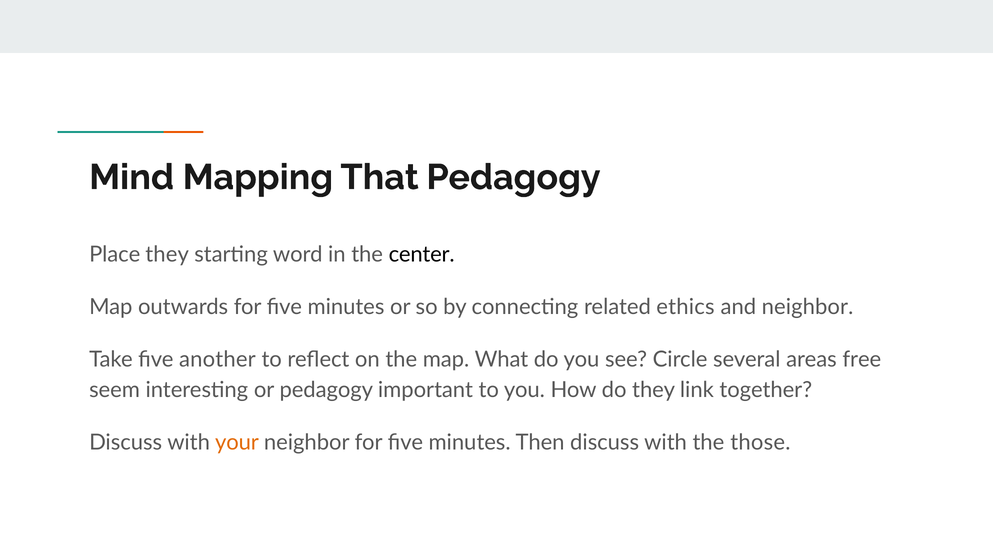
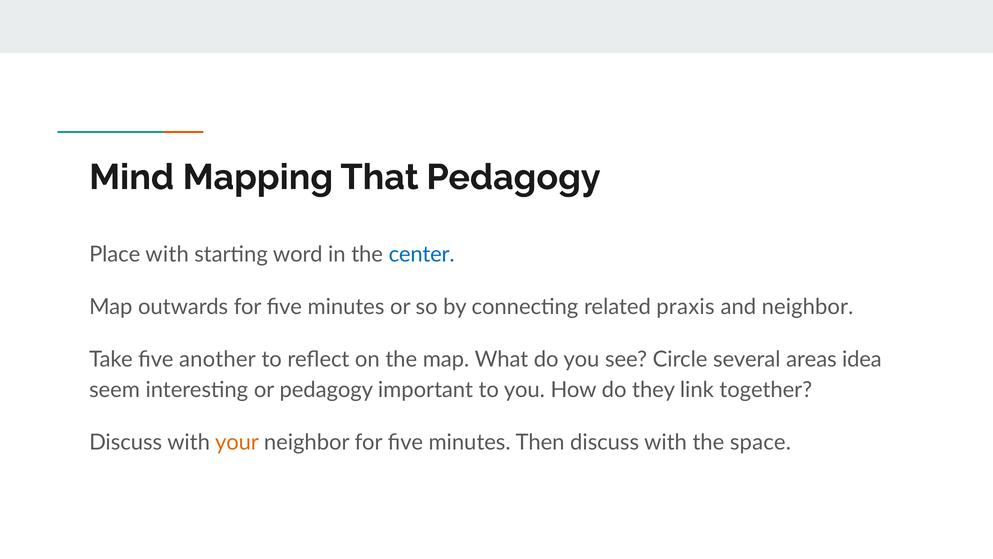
Place they: they -> with
center colour: black -> blue
ethics: ethics -> praxis
free: free -> idea
those: those -> space
